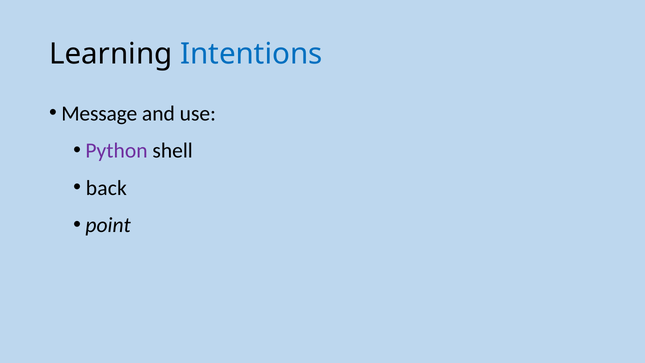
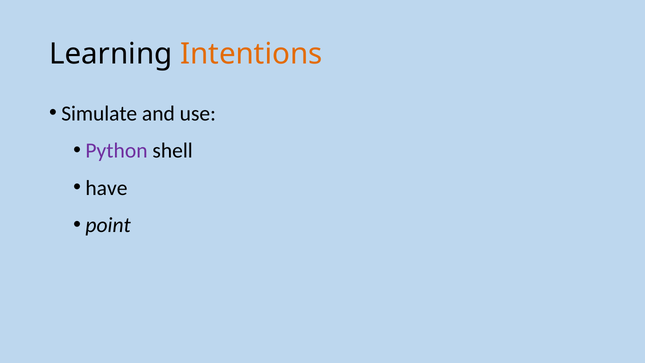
Intentions colour: blue -> orange
Message: Message -> Simulate
back: back -> have
